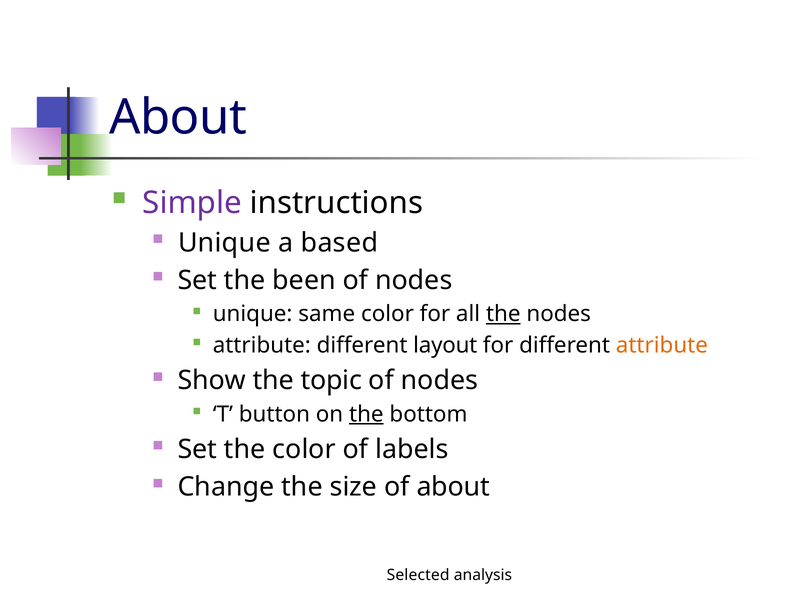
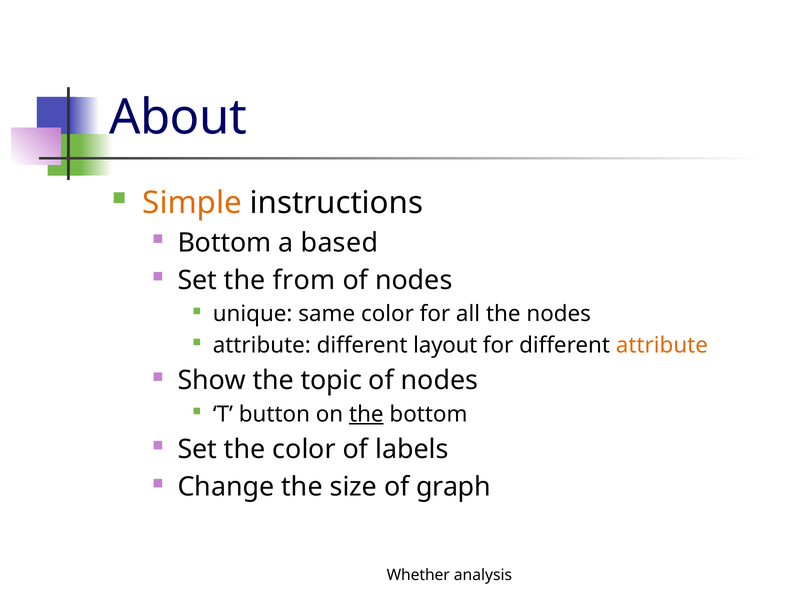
Simple colour: purple -> orange
Unique at (224, 243): Unique -> Bottom
been: been -> from
the at (503, 314) underline: present -> none
of about: about -> graph
Selected: Selected -> Whether
